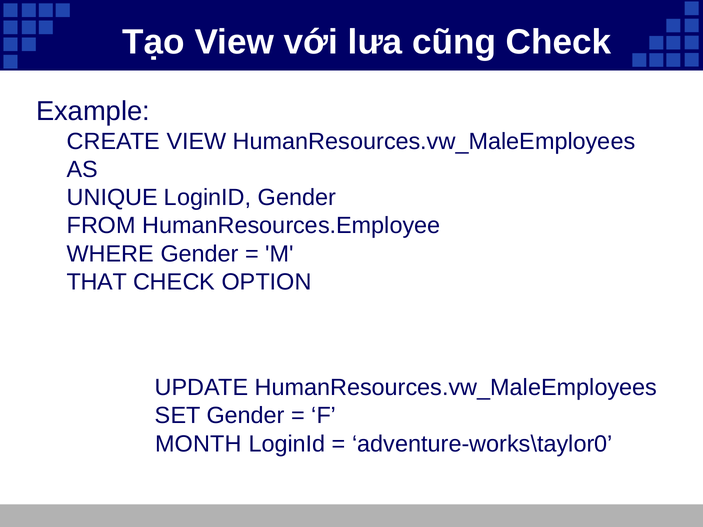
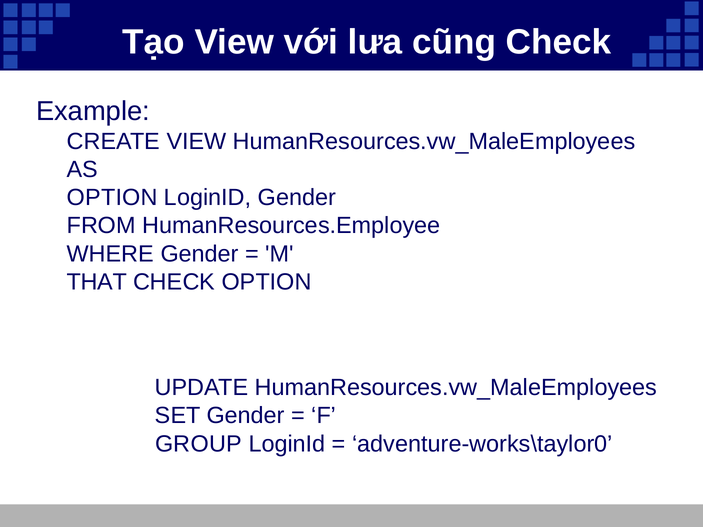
UNIQUE at (112, 198): UNIQUE -> OPTION
MONTH: MONTH -> GROUP
